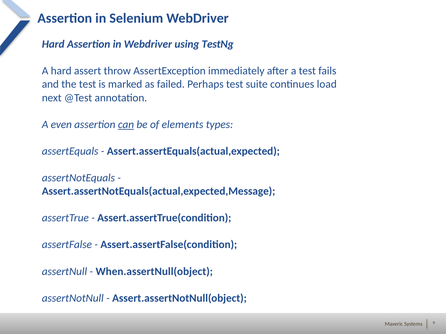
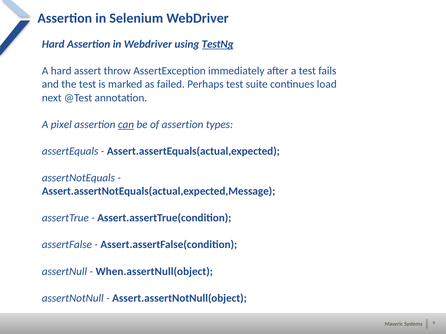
TestNg underline: none -> present
even: even -> pixel
of elements: elements -> assertion
